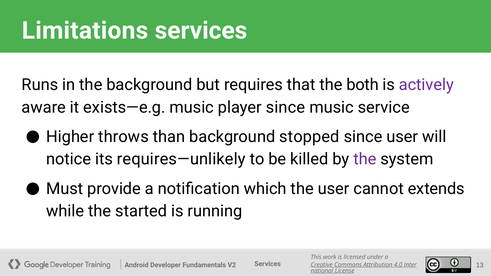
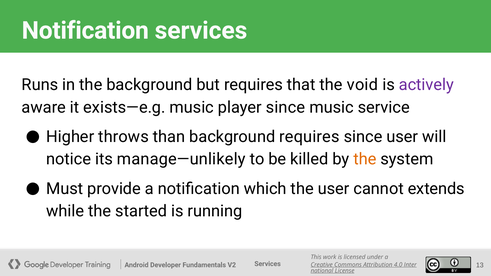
Limitations at (85, 31): Limitations -> Notification
both: both -> void
background stopped: stopped -> requires
requires—unlikely: requires—unlikely -> manage—unlikely
the at (365, 159) colour: purple -> orange
